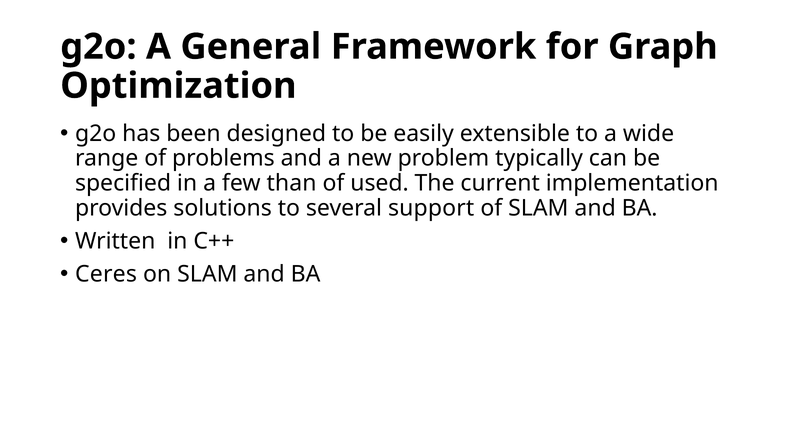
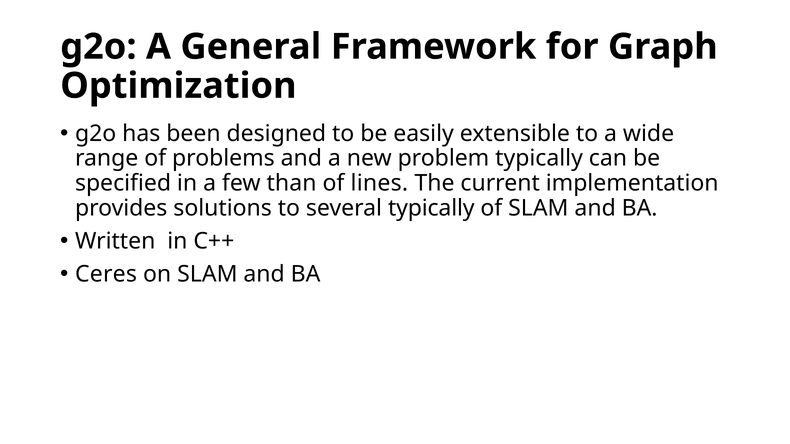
used: used -> lines
several support: support -> typically
